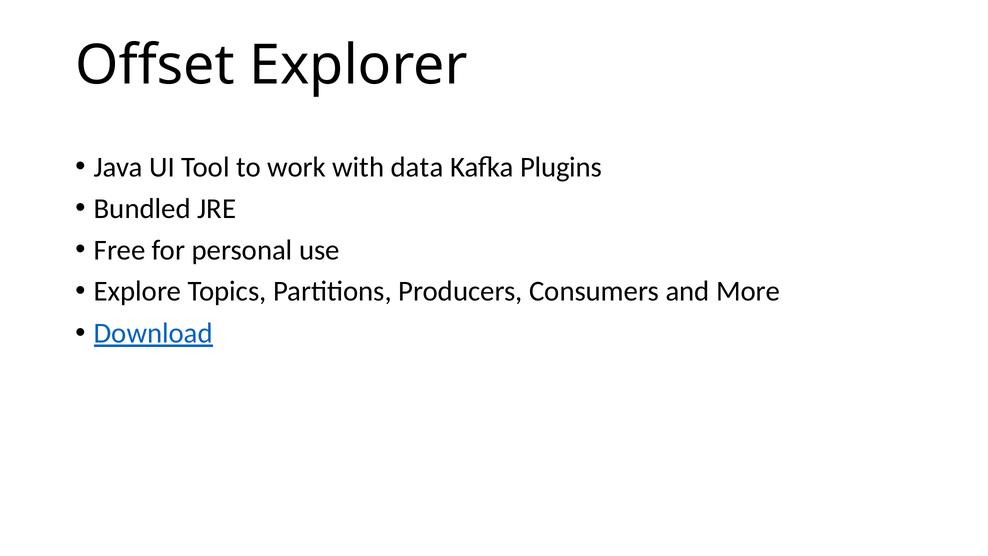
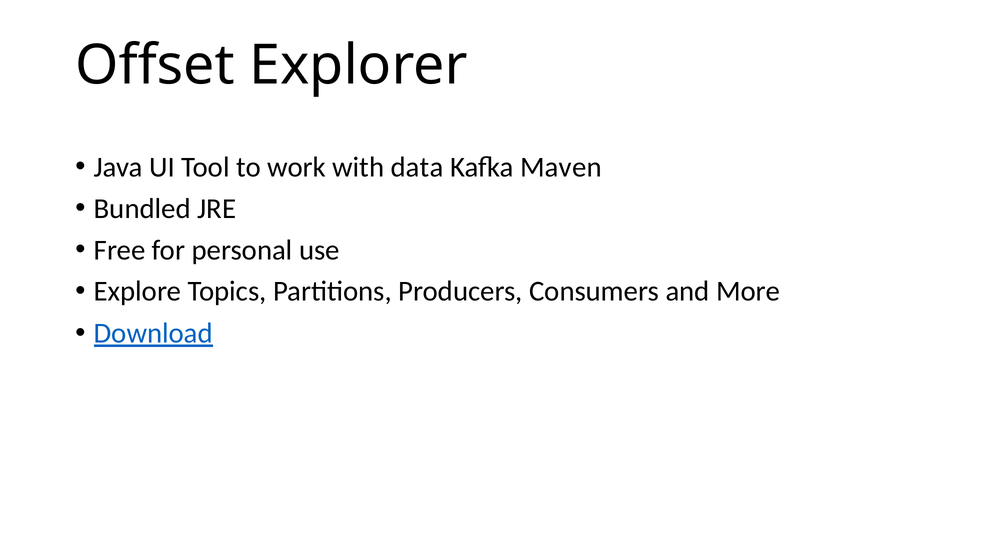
Plugins: Plugins -> Maven
